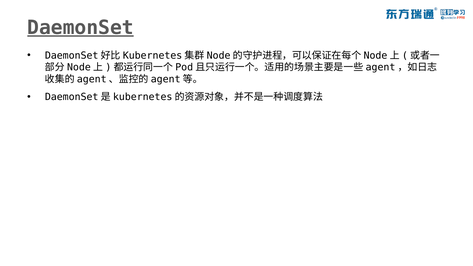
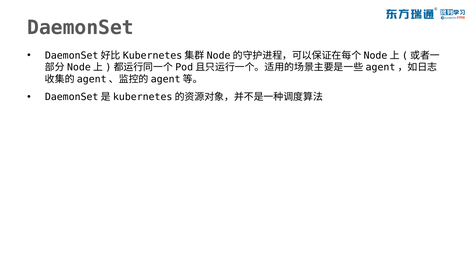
DaemonSet underline: present -> none
